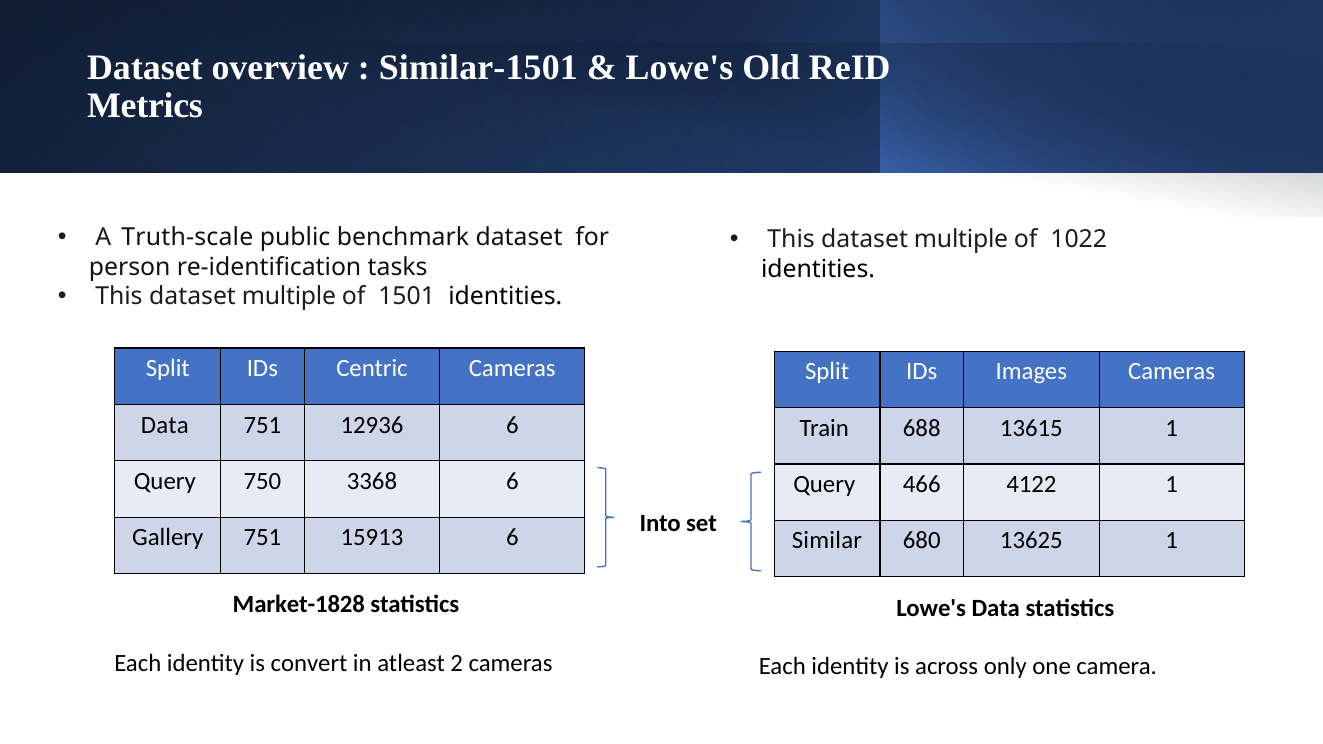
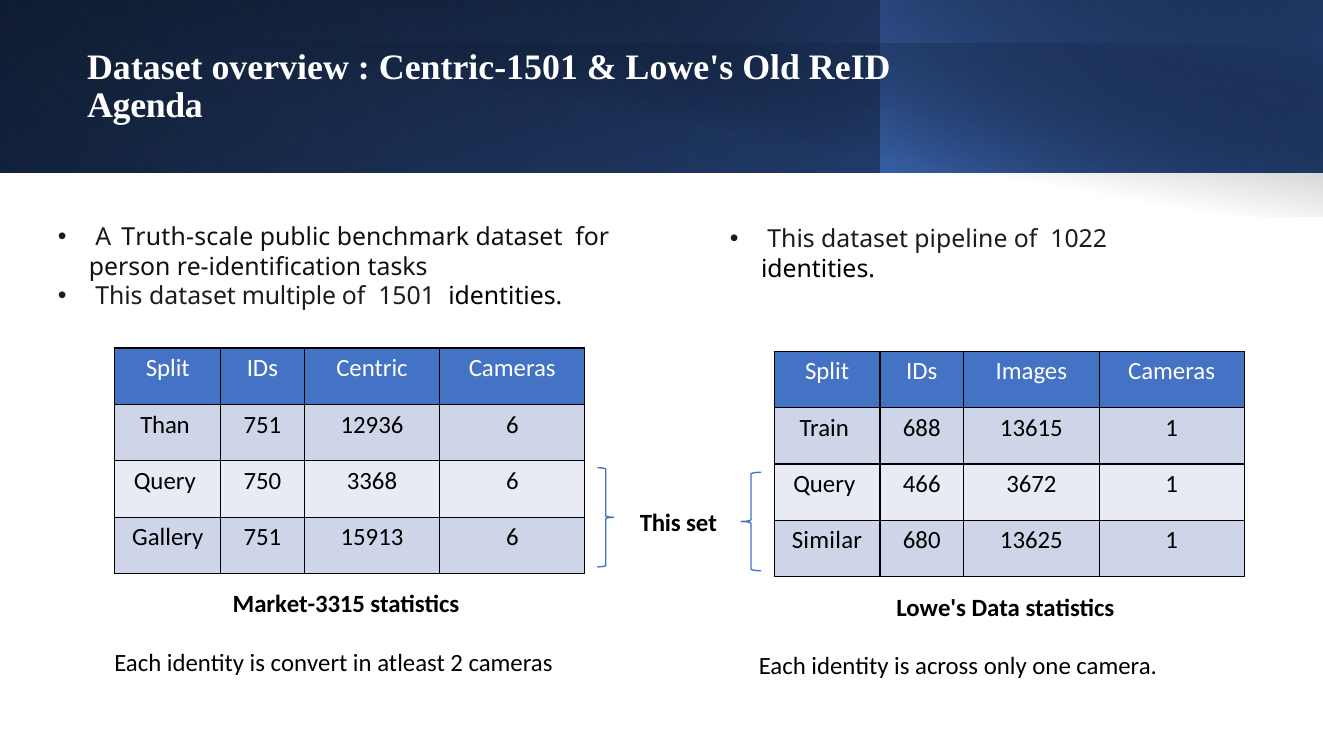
Similar-1501: Similar-1501 -> Centric-1501
Metrics: Metrics -> Agenda
multiple at (961, 239): multiple -> pipeline
Data at (165, 425): Data -> Than
4122: 4122 -> 3672
Into at (660, 523): Into -> This
Market-1828: Market-1828 -> Market-3315
